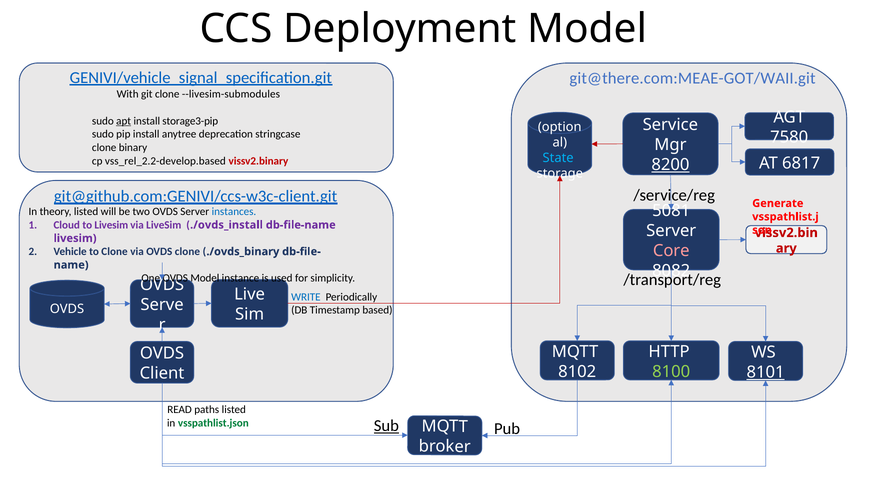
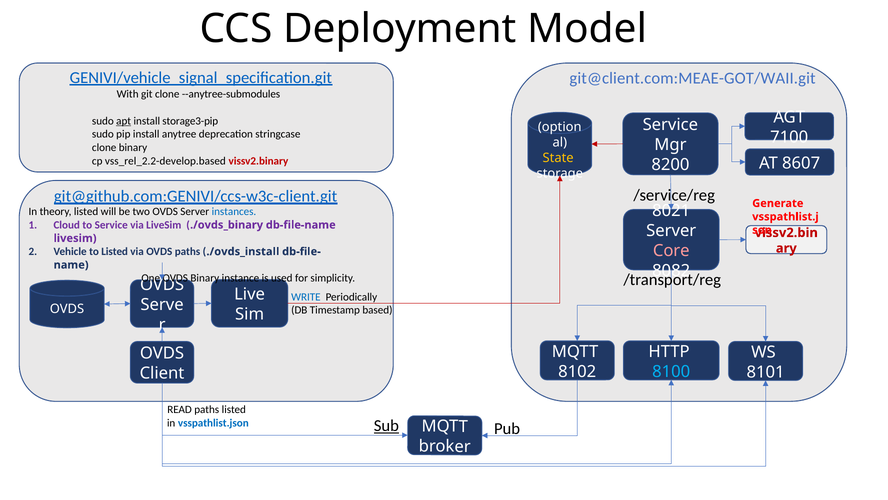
git@there.com:MEAE-GOT/WAII.git: git@there.com:MEAE-GOT/WAII.git -> git@client.com:MEAE-GOT/WAII.git
--livesim-submodules: --livesim-submodules -> --anytree-submodules
7580: 7580 -> 7100
State colour: light blue -> yellow
6817: 6817 -> 8607
8200 underline: present -> none
5081: 5081 -> 8021
to Livesim: Livesim -> Service
./ovds_install: ./ovds_install -> ./ovds_binary
to Clone: Clone -> Listed
OVDS clone: clone -> paths
./ovds_binary: ./ovds_binary -> ./ovds_install
Model at (205, 278): Model -> Binary
8100 colour: light green -> light blue
8101 underline: present -> none
vsspathlist.json colour: green -> blue
